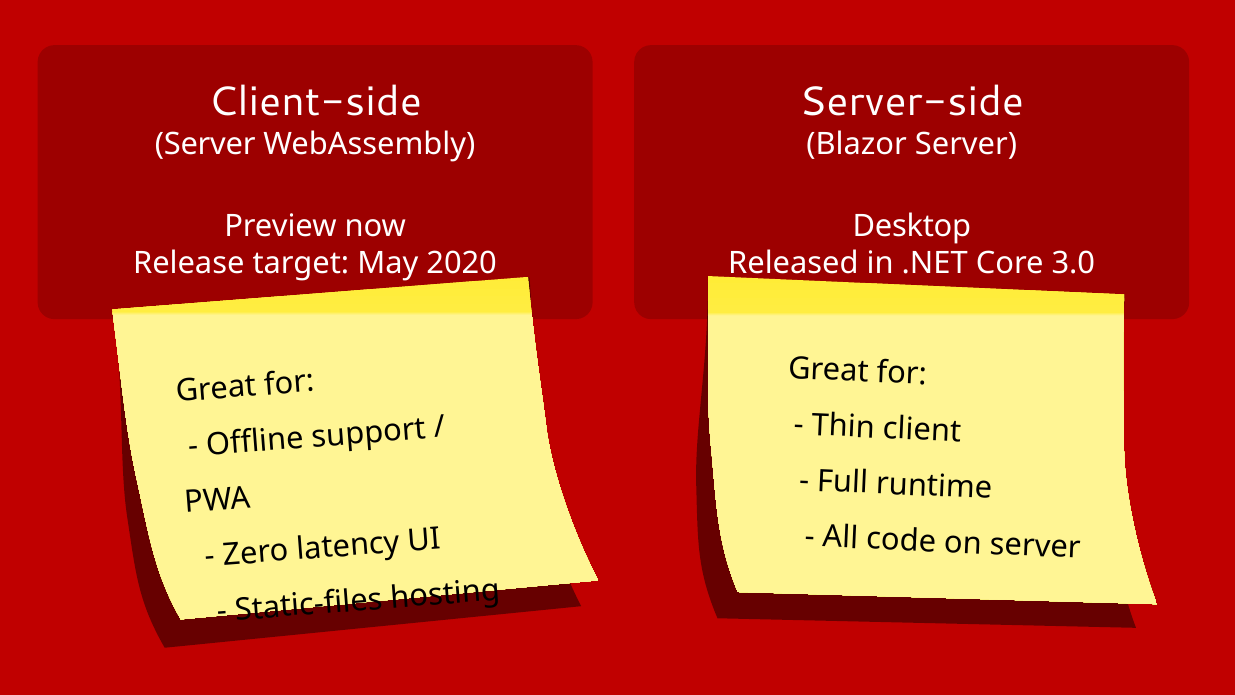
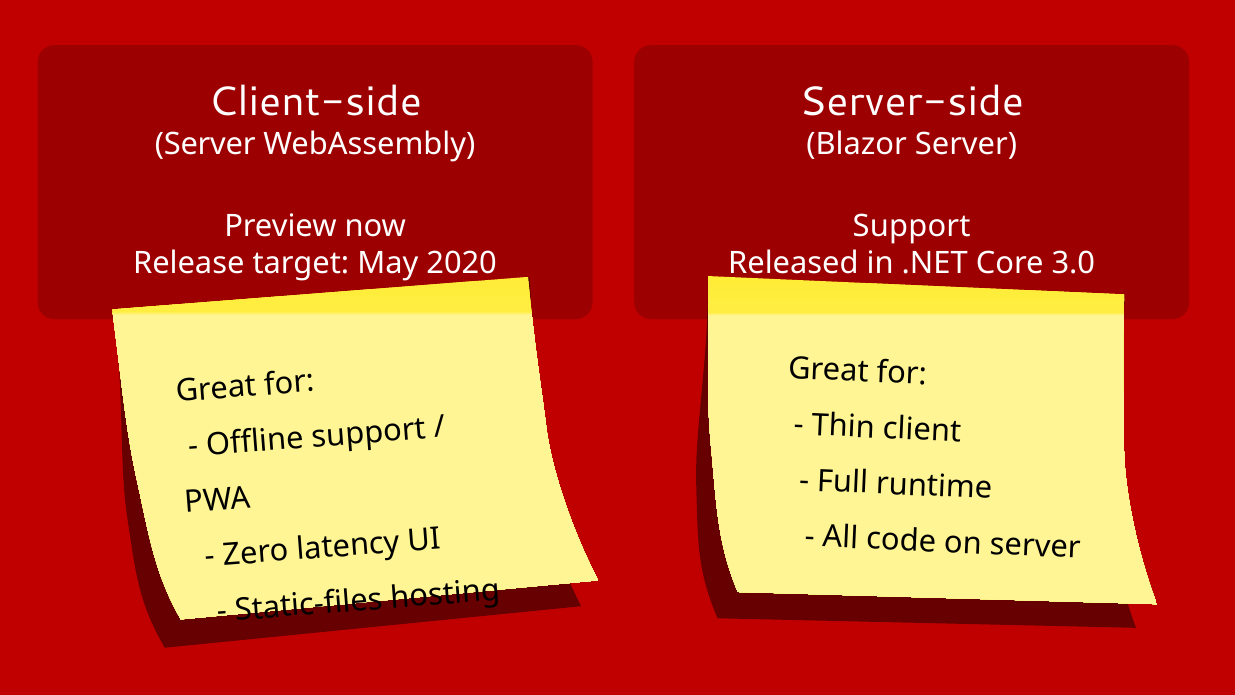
Desktop at (912, 226): Desktop -> Support
